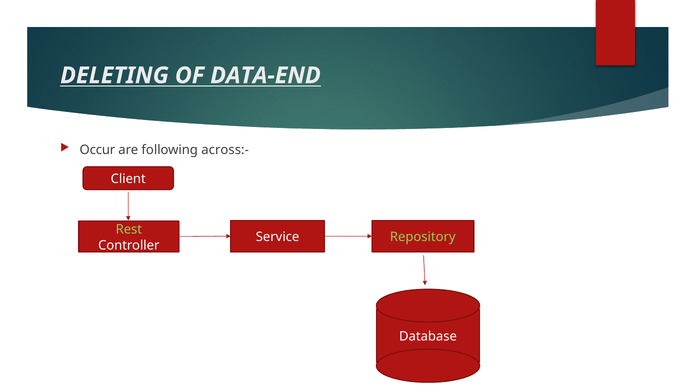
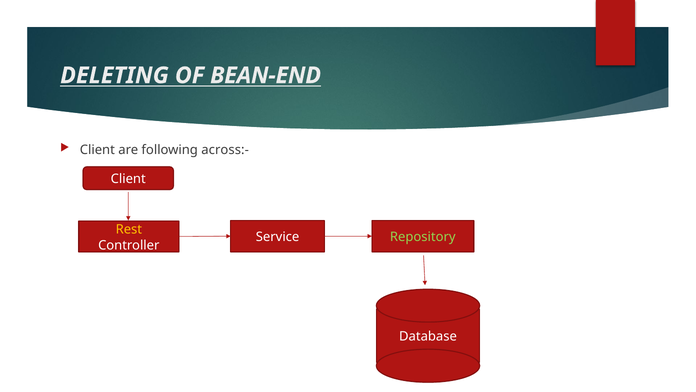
DATA-END: DATA-END -> BEAN-END
Occur at (97, 150): Occur -> Client
Rest colour: light green -> yellow
